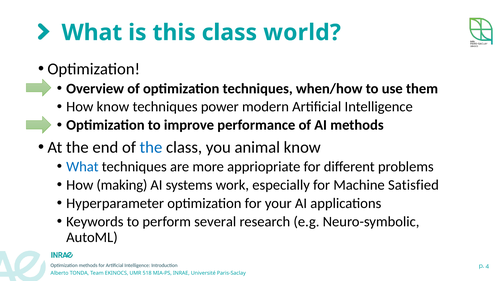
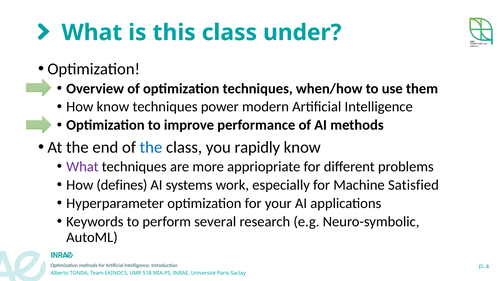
world: world -> under
animal: animal -> rapidly
What at (82, 167) colour: blue -> purple
making: making -> defines
